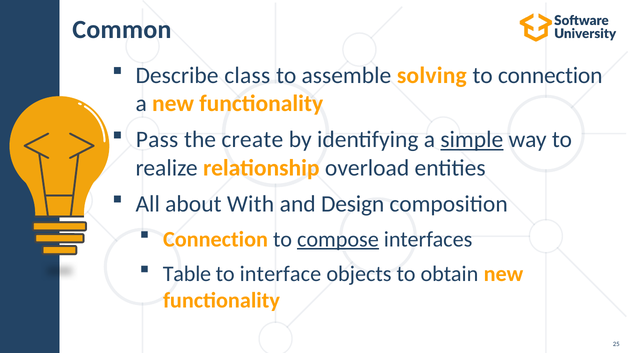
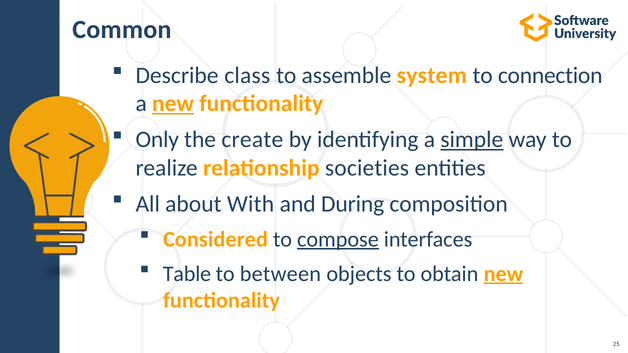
solving: solving -> system
new at (173, 104) underline: none -> present
Pass: Pass -> Only
overload: overload -> societies
Design: Design -> During
Connection at (216, 239): Connection -> Considered
interface: interface -> between
new at (503, 274) underline: none -> present
